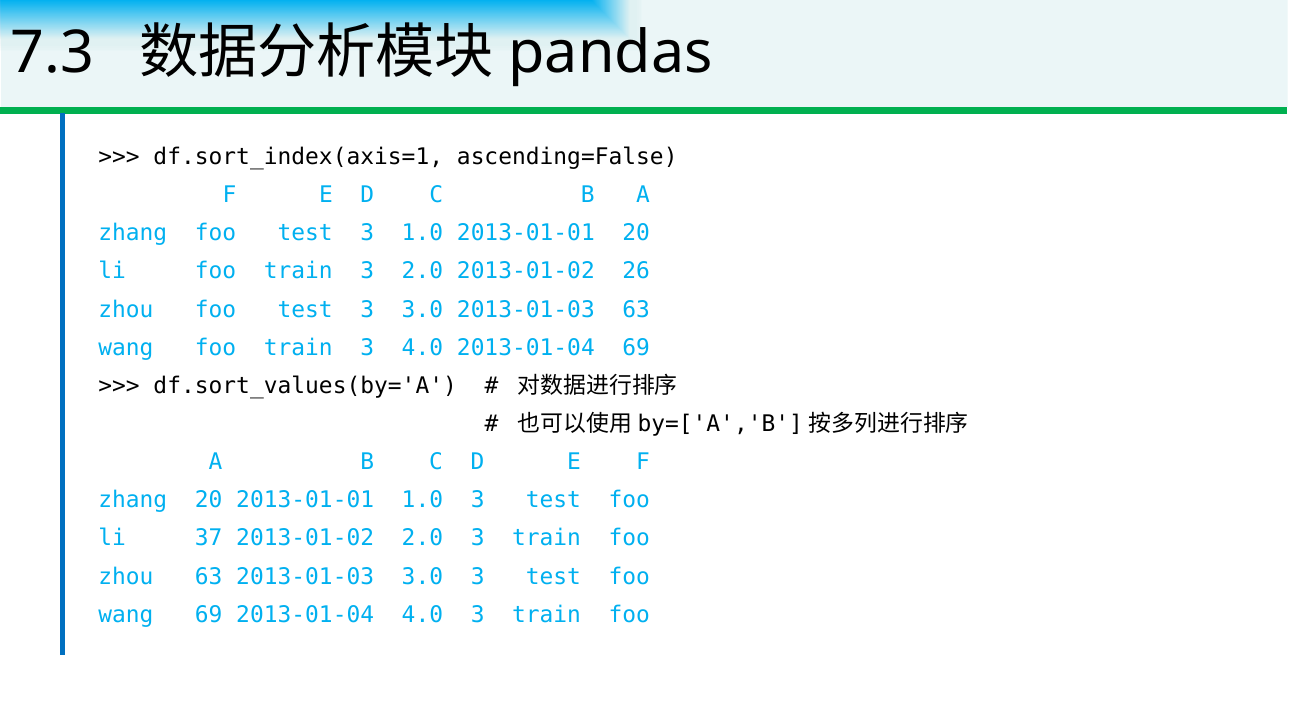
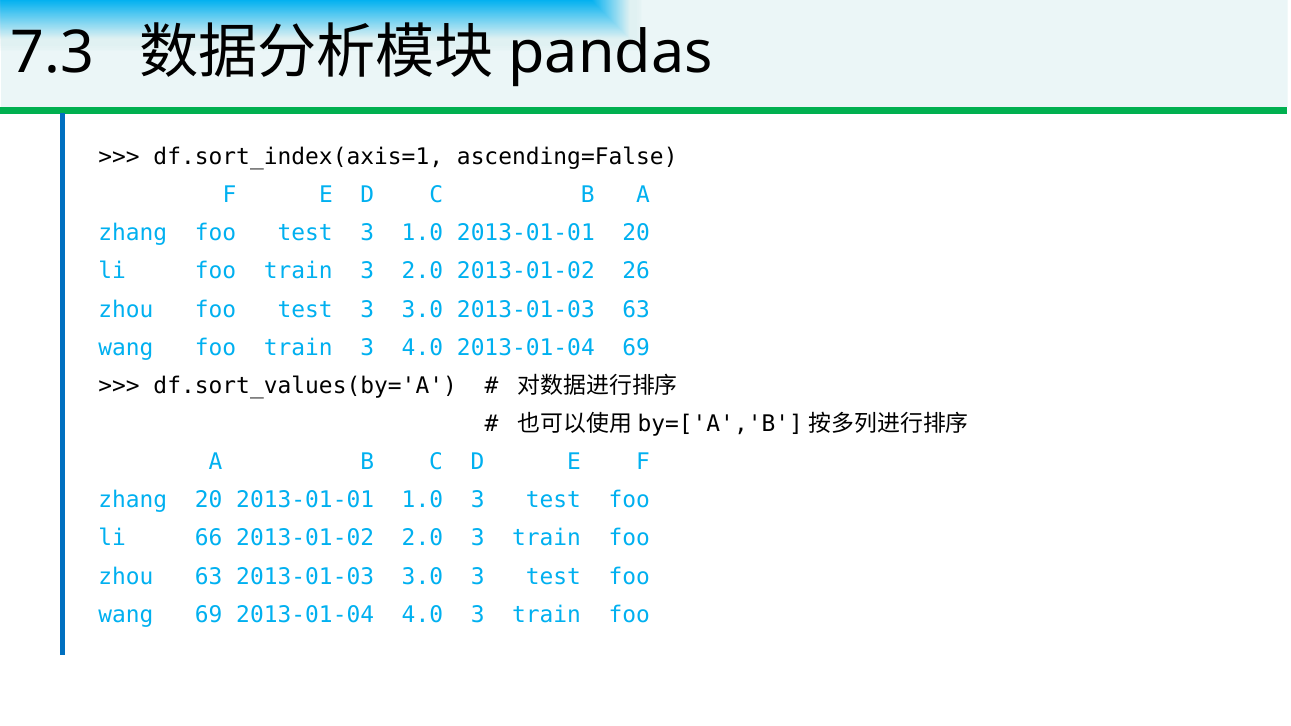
37: 37 -> 66
